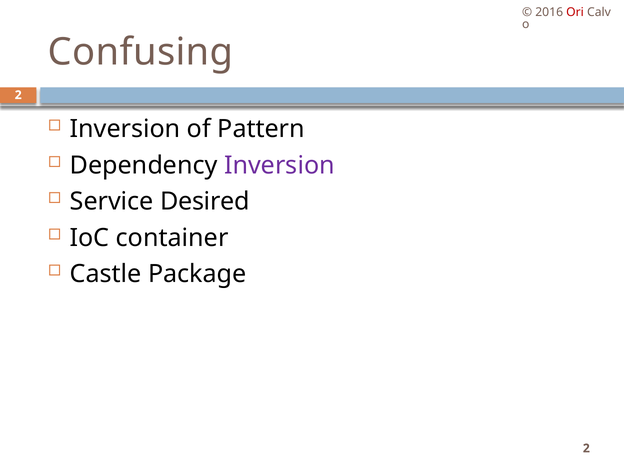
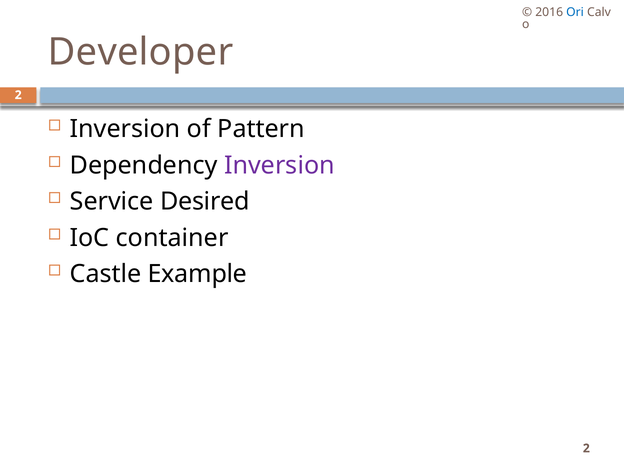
Ori colour: red -> blue
Confusing: Confusing -> Developer
Package: Package -> Example
